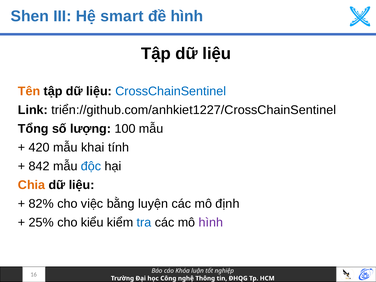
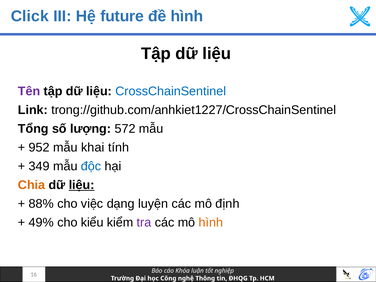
Shen: Shen -> Click
smart: smart -> future
Tên colour: orange -> purple
triển://github.com/anhkiet1227/CrossChainSentinel: triển://github.com/anhkiet1227/CrossChainSentinel -> trong://github.com/anhkiet1227/CrossChainSentinel
100: 100 -> 572
420: 420 -> 952
842: 842 -> 349
liệu at (82, 185) underline: none -> present
82%: 82% -> 88%
bằng: bằng -> dạng
25%: 25% -> 49%
tra colour: blue -> purple
hình at (211, 223) colour: purple -> orange
